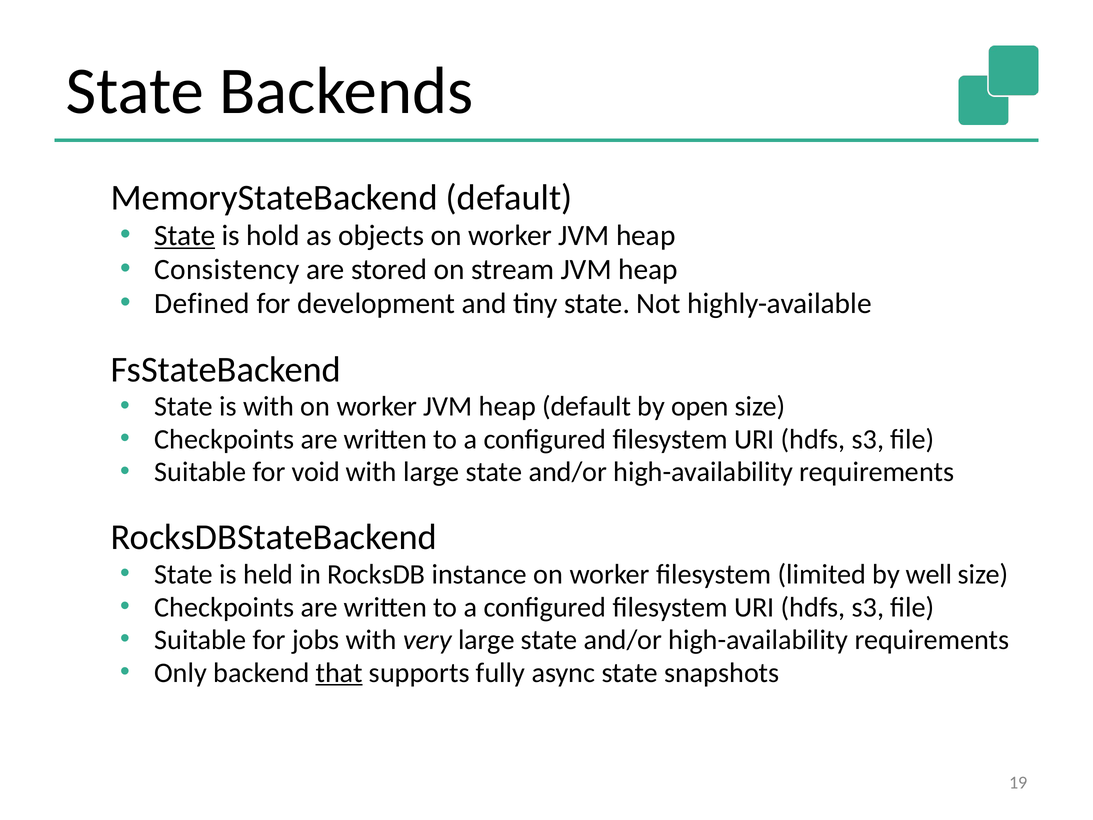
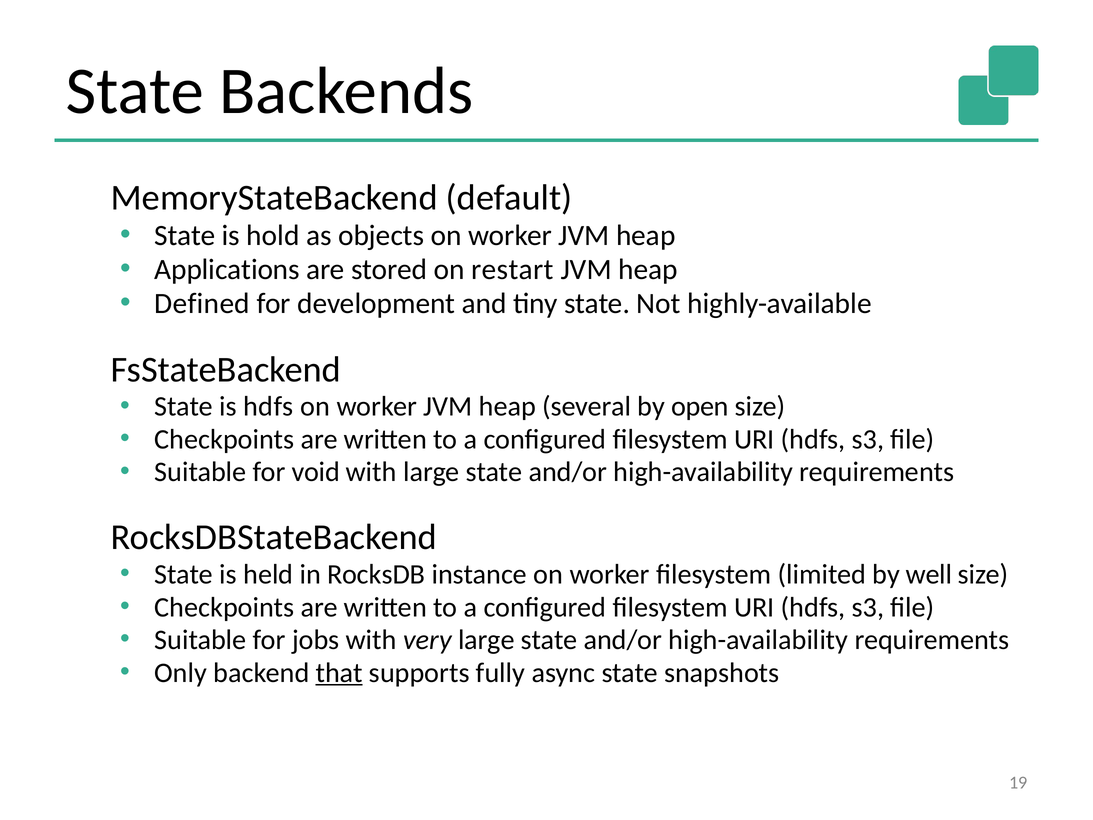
State at (185, 235) underline: present -> none
Consistency: Consistency -> Applications
stream: stream -> restart
is with: with -> hdfs
heap default: default -> several
